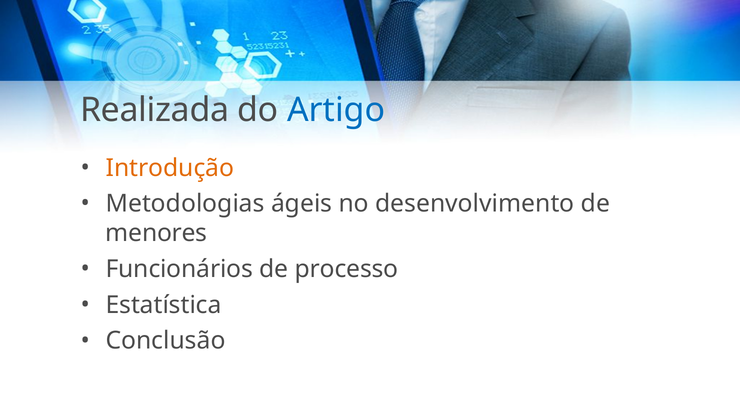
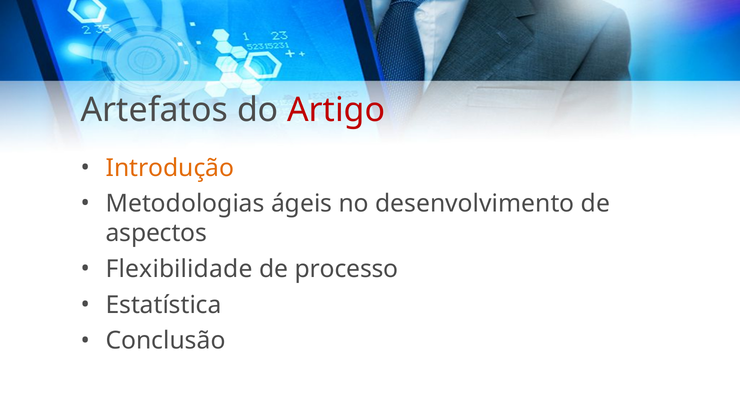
Realizada: Realizada -> Artefatos
Artigo colour: blue -> red
menores: menores -> aspectos
Funcionários: Funcionários -> Flexibilidade
